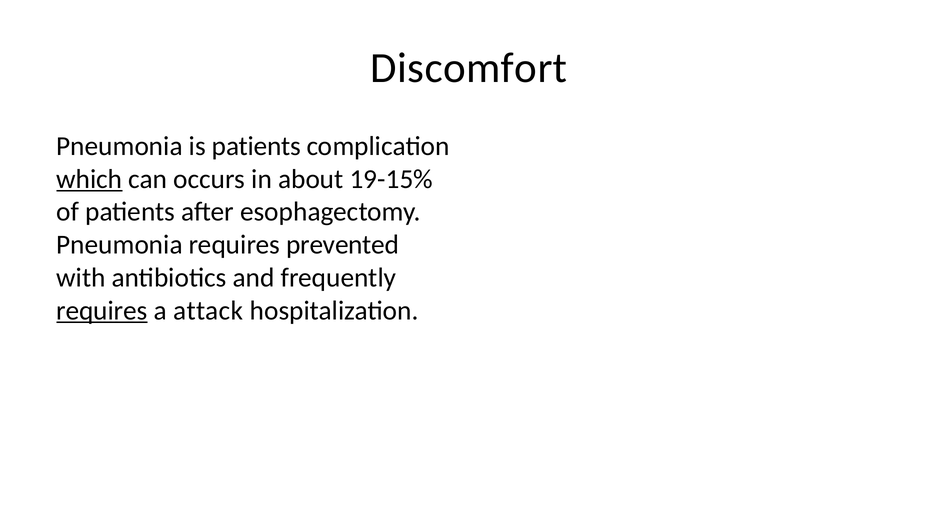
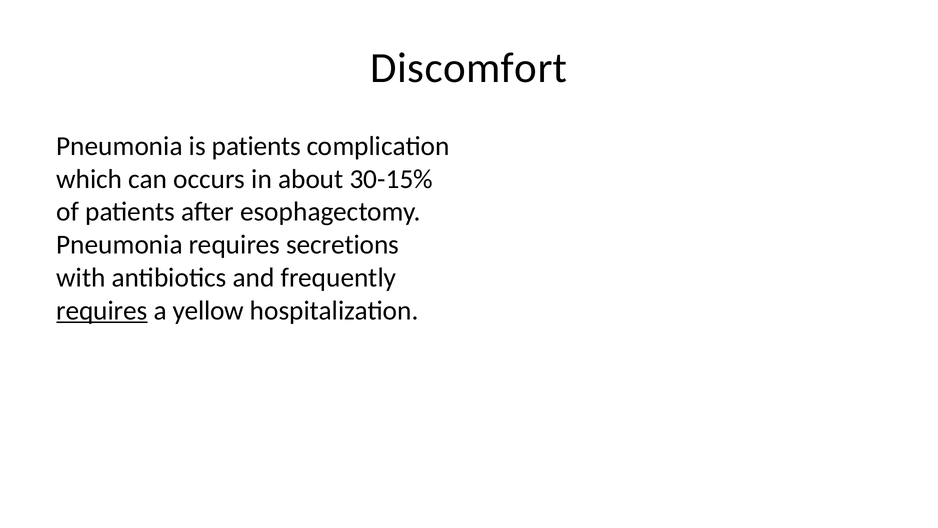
which underline: present -> none
19-15%: 19-15% -> 30-15%
prevented: prevented -> secretions
attack: attack -> yellow
